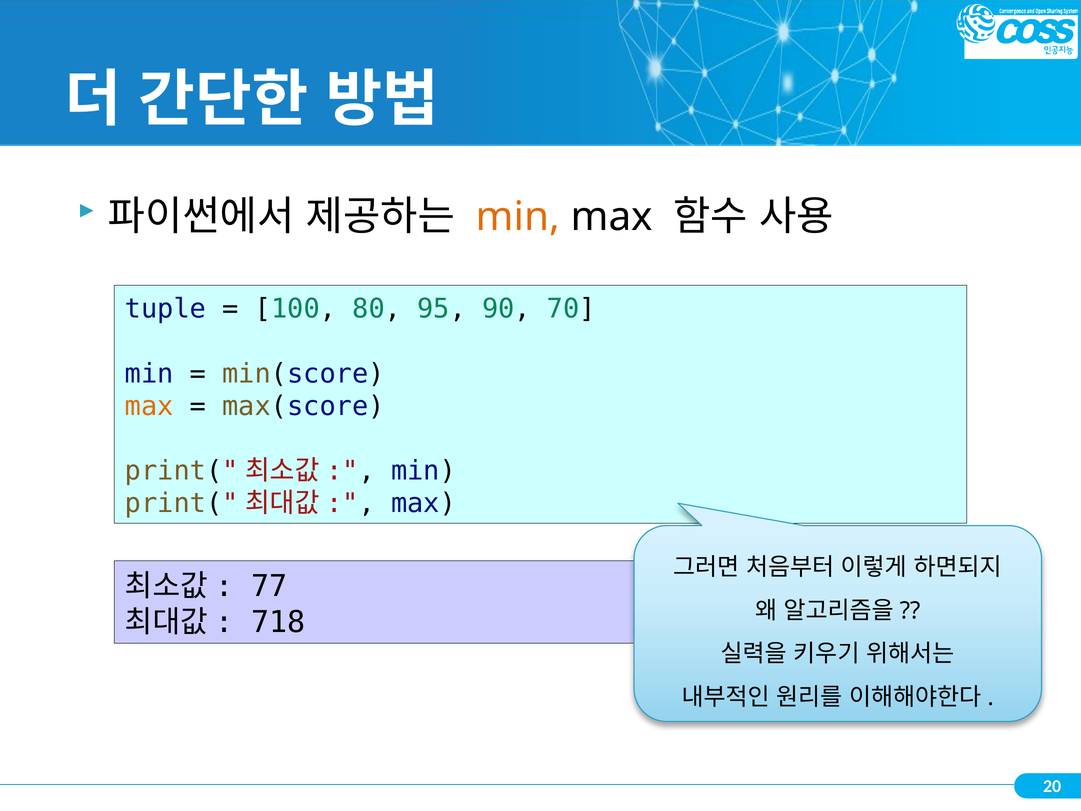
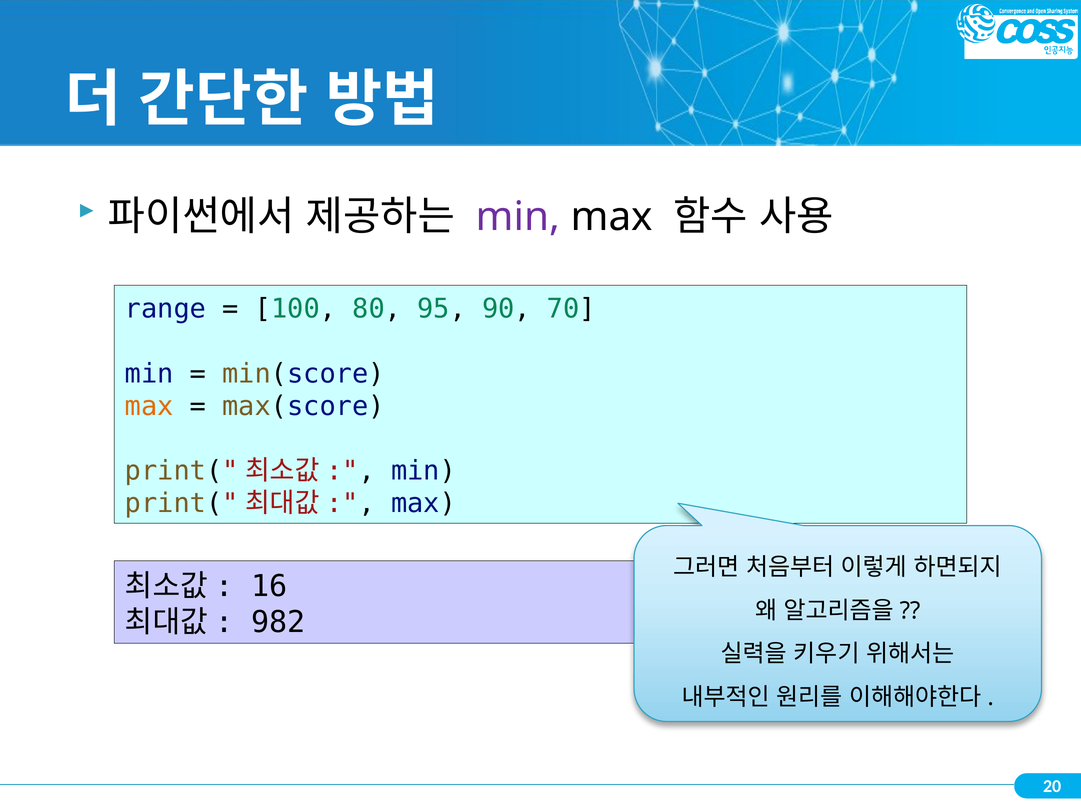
min at (518, 217) colour: orange -> purple
tuple: tuple -> range
77: 77 -> 16
718: 718 -> 982
